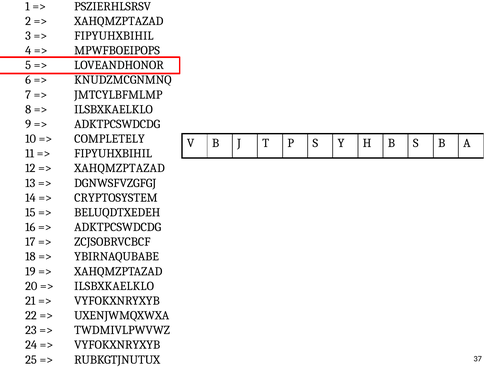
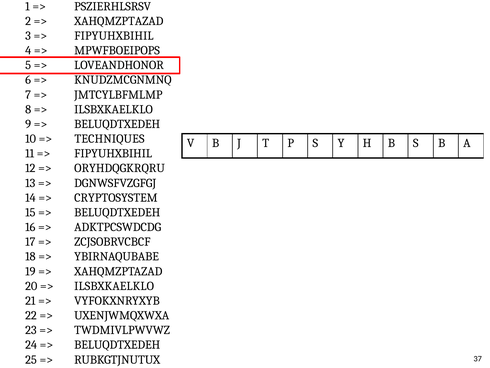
ADKTPCSWDCDG at (117, 124): ADKTPCSWDCDG -> BELUQDTXEDEH
COMPLETELY: COMPLETELY -> TECHNIQUES
XAHQMZPTAZAD at (120, 168): XAHQMZPTAZAD -> ORYHDQGKRQRU
VYFOKXNRYXYB at (117, 344): VYFOKXNRYXYB -> BELUQDTXEDEH
